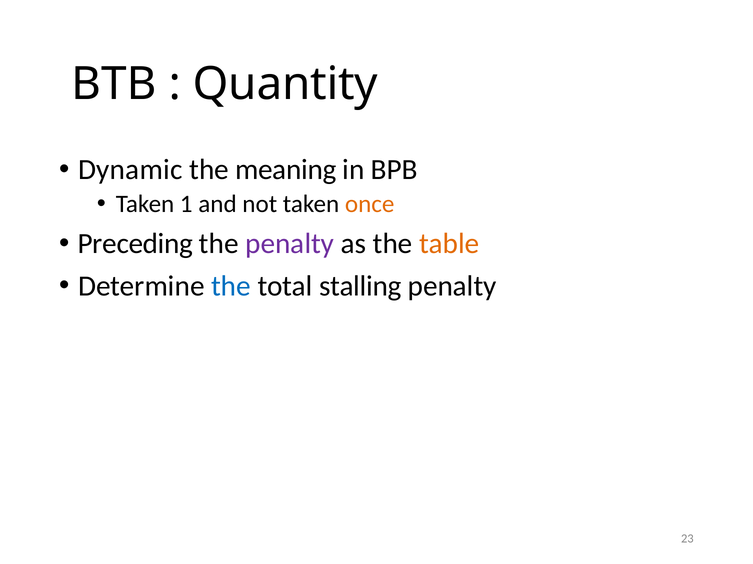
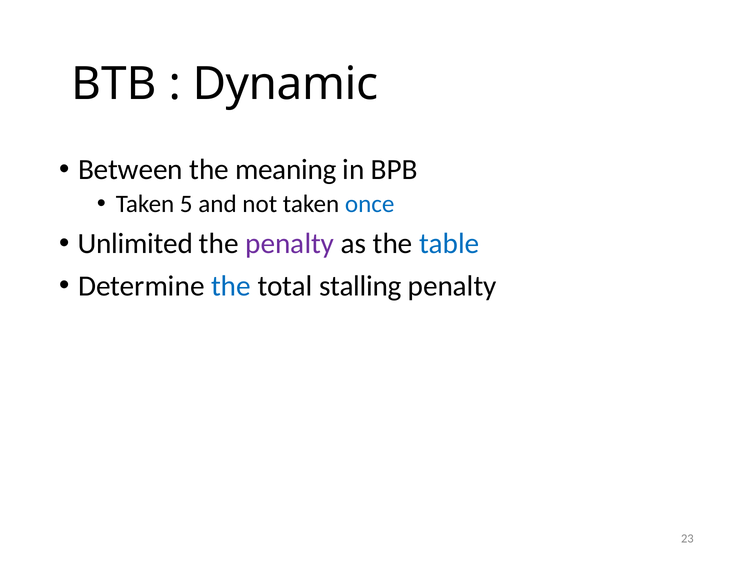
Quantity: Quantity -> Dynamic
Dynamic: Dynamic -> Between
1: 1 -> 5
once colour: orange -> blue
Preceding: Preceding -> Unlimited
table colour: orange -> blue
